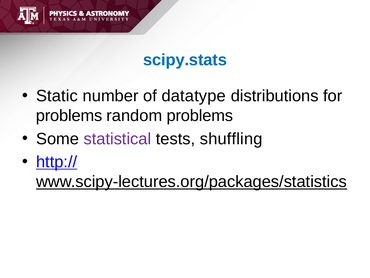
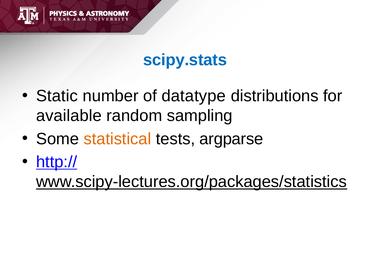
problems at (69, 116): problems -> available
random problems: problems -> sampling
statistical colour: purple -> orange
shuffling: shuffling -> argparse
